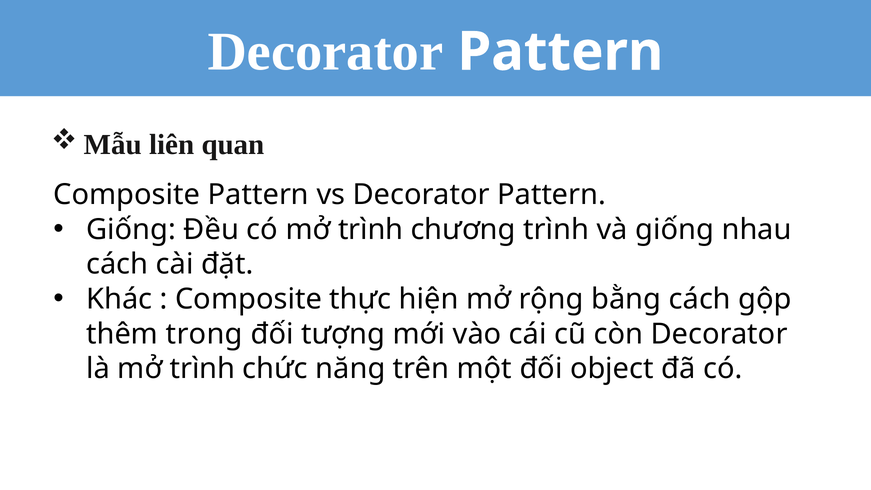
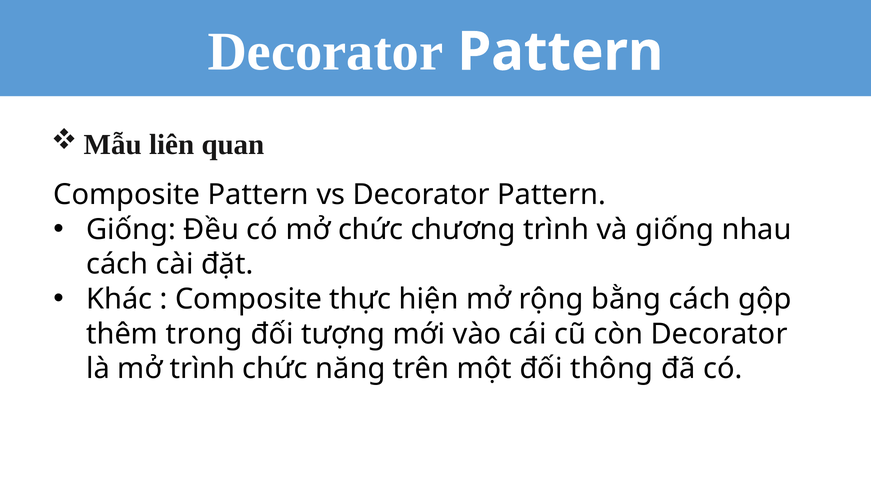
có mở trình: trình -> chức
object: object -> thông
